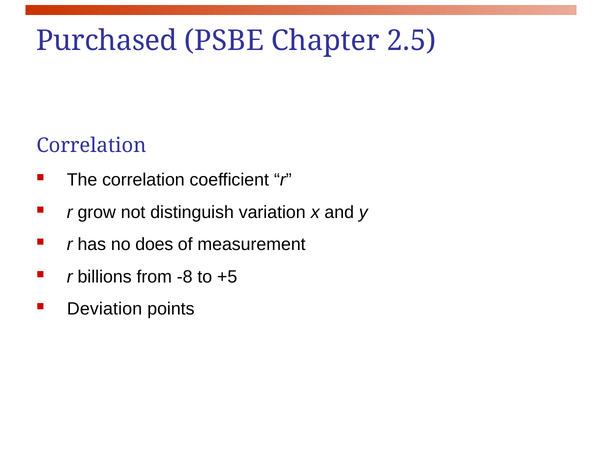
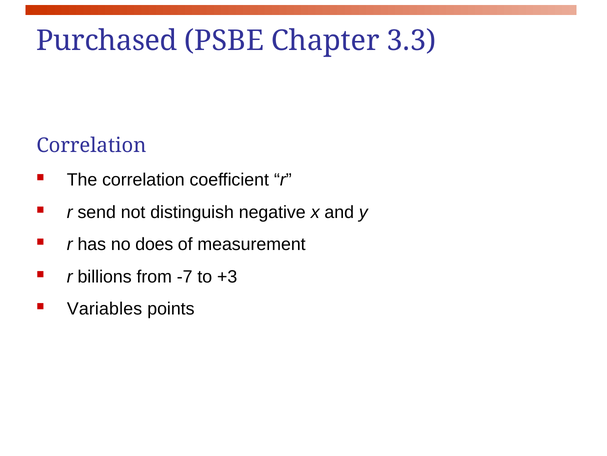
2.5: 2.5 -> 3.3
grow: grow -> send
variation: variation -> negative
-8: -8 -> -7
+5: +5 -> +3
Deviation: Deviation -> Variables
